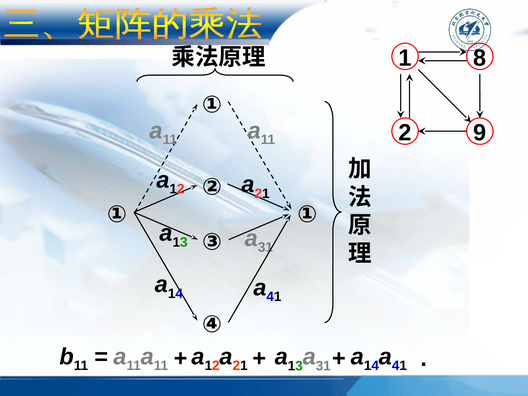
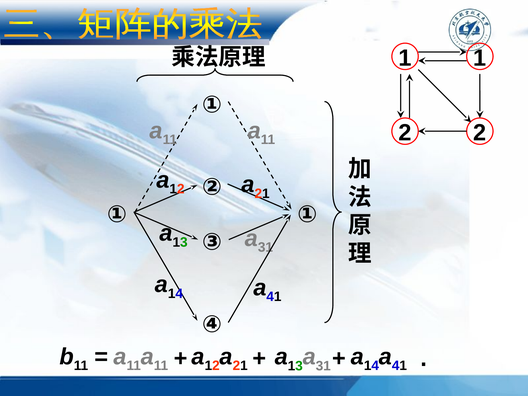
1 8: 8 -> 1
2 9: 9 -> 2
